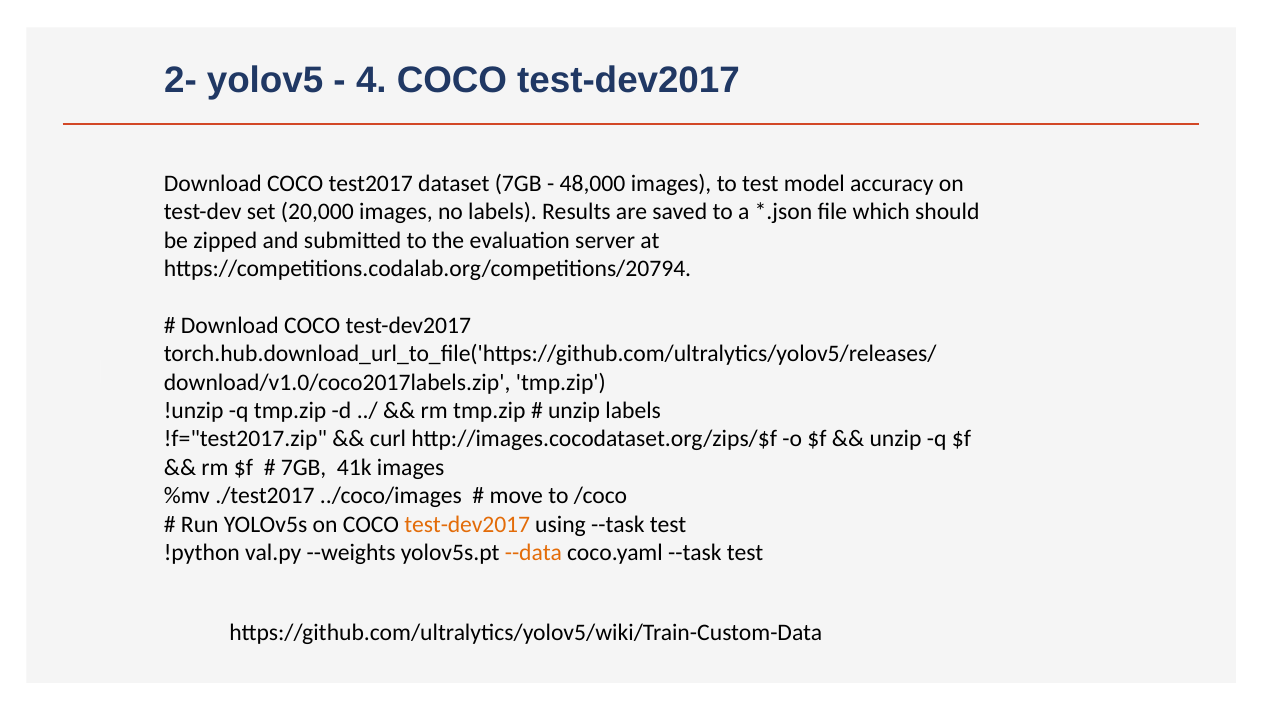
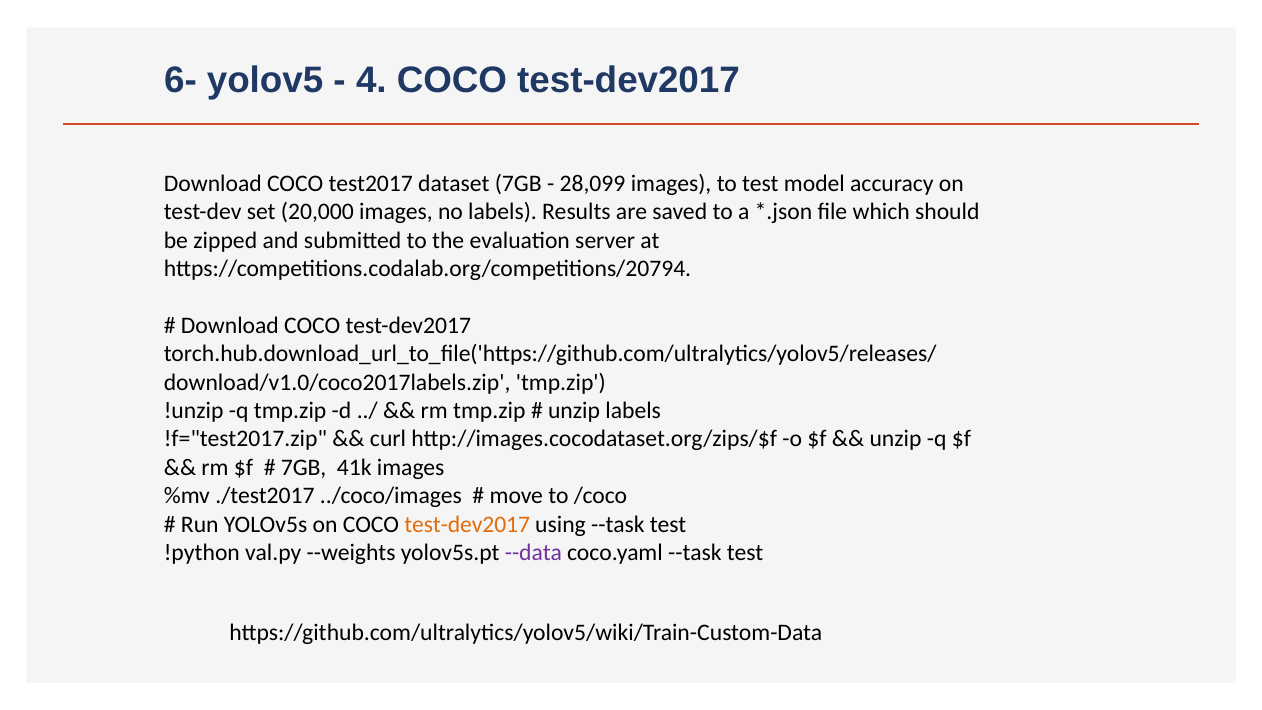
2-: 2- -> 6-
48,000: 48,000 -> 28,099
--data colour: orange -> purple
